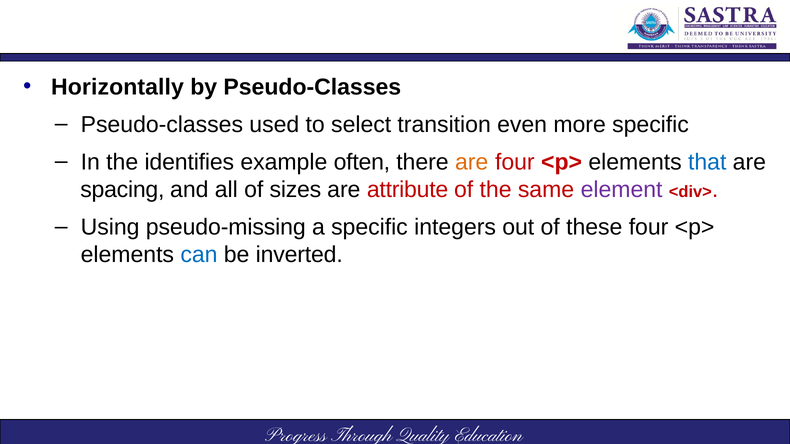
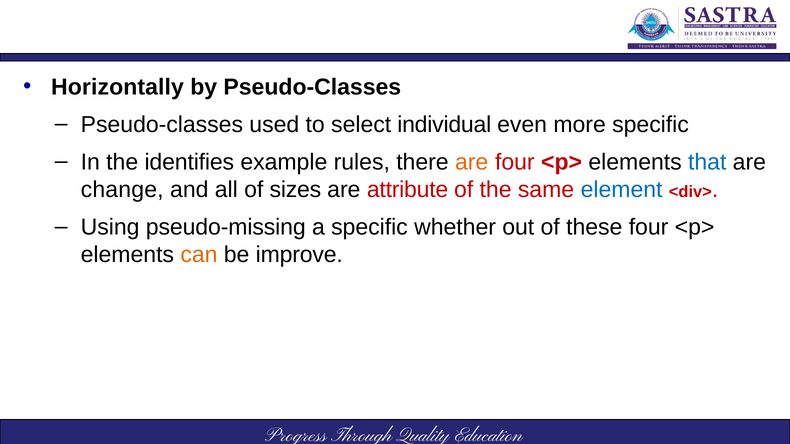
transition: transition -> individual
often: often -> rules
spacing: spacing -> change
element colour: purple -> blue
integers: integers -> whether
can colour: blue -> orange
inverted: inverted -> improve
